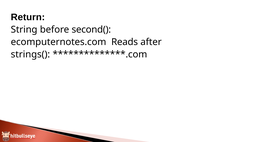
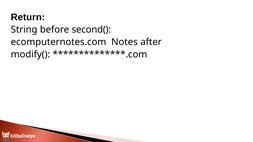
Reads: Reads -> Notes
strings(: strings( -> modify(
